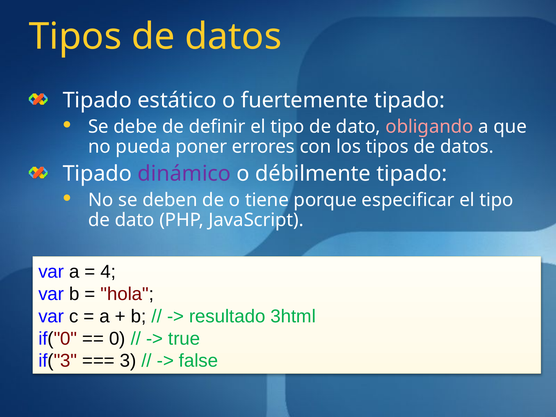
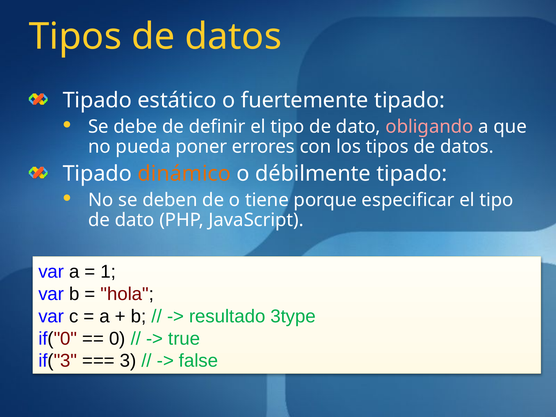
dinámico colour: purple -> orange
4: 4 -> 1
3html: 3html -> 3type
